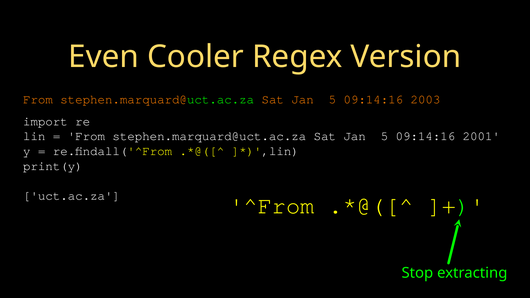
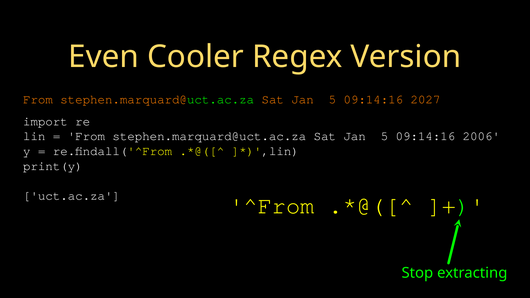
2003: 2003 -> 2027
2001: 2001 -> 2006
